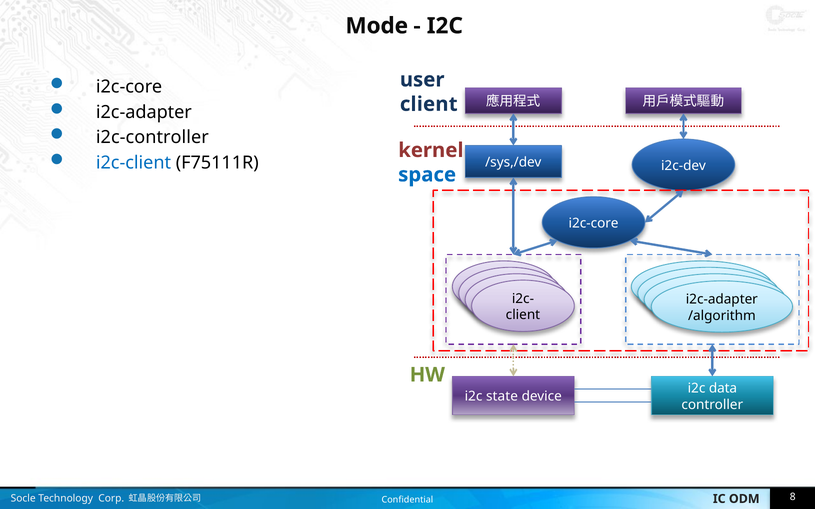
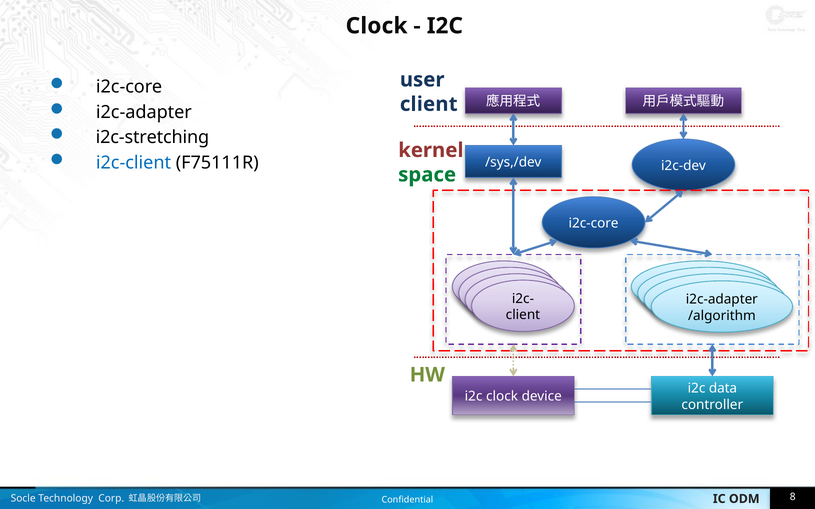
Mode at (377, 26): Mode -> Clock
i2c-controller: i2c-controller -> i2c-stretching
space colour: blue -> green
i2c state: state -> clock
